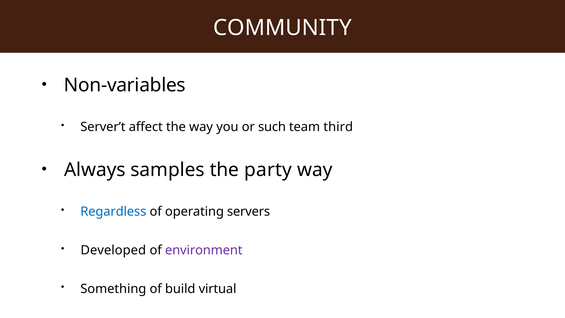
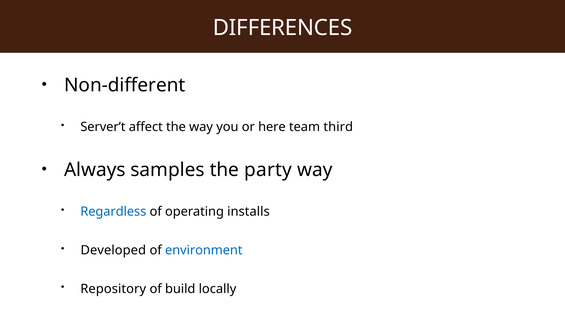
COMMUNITY: COMMUNITY -> DIFFERENCES
Non-variables: Non-variables -> Non-different
such: such -> here
servers: servers -> installs
environment colour: purple -> blue
Something: Something -> Repository
virtual: virtual -> locally
